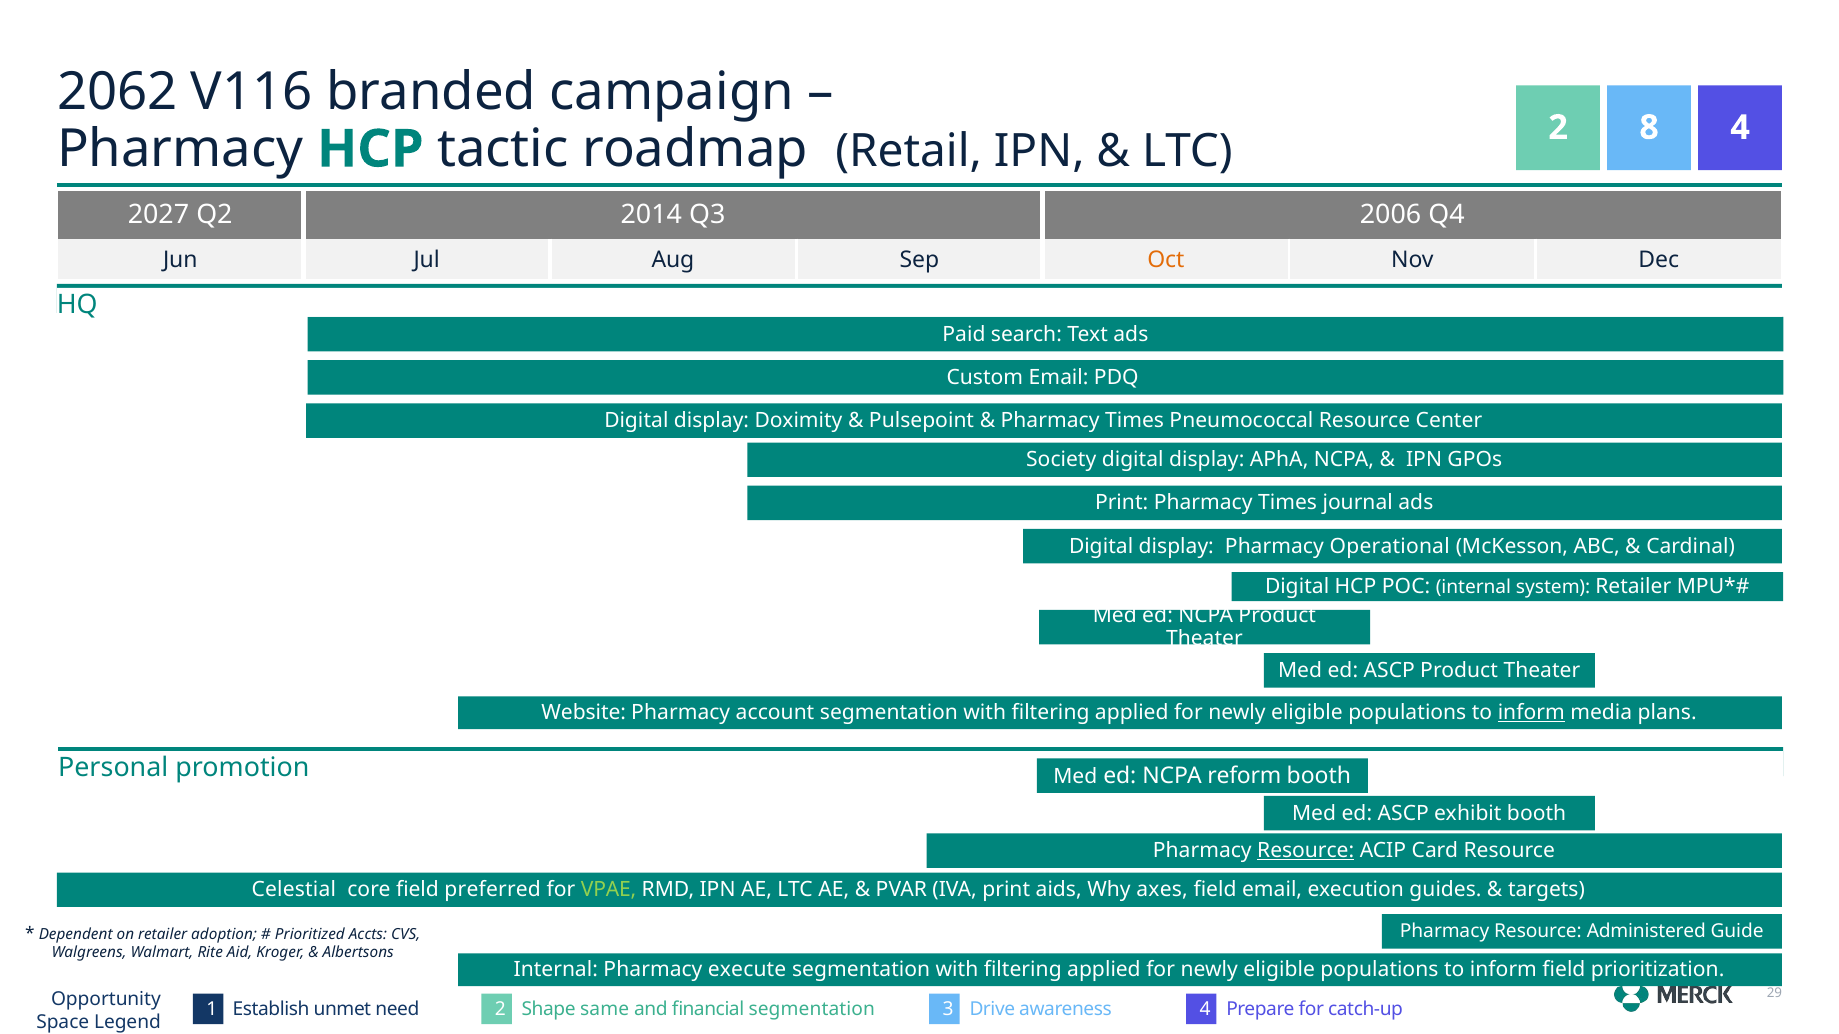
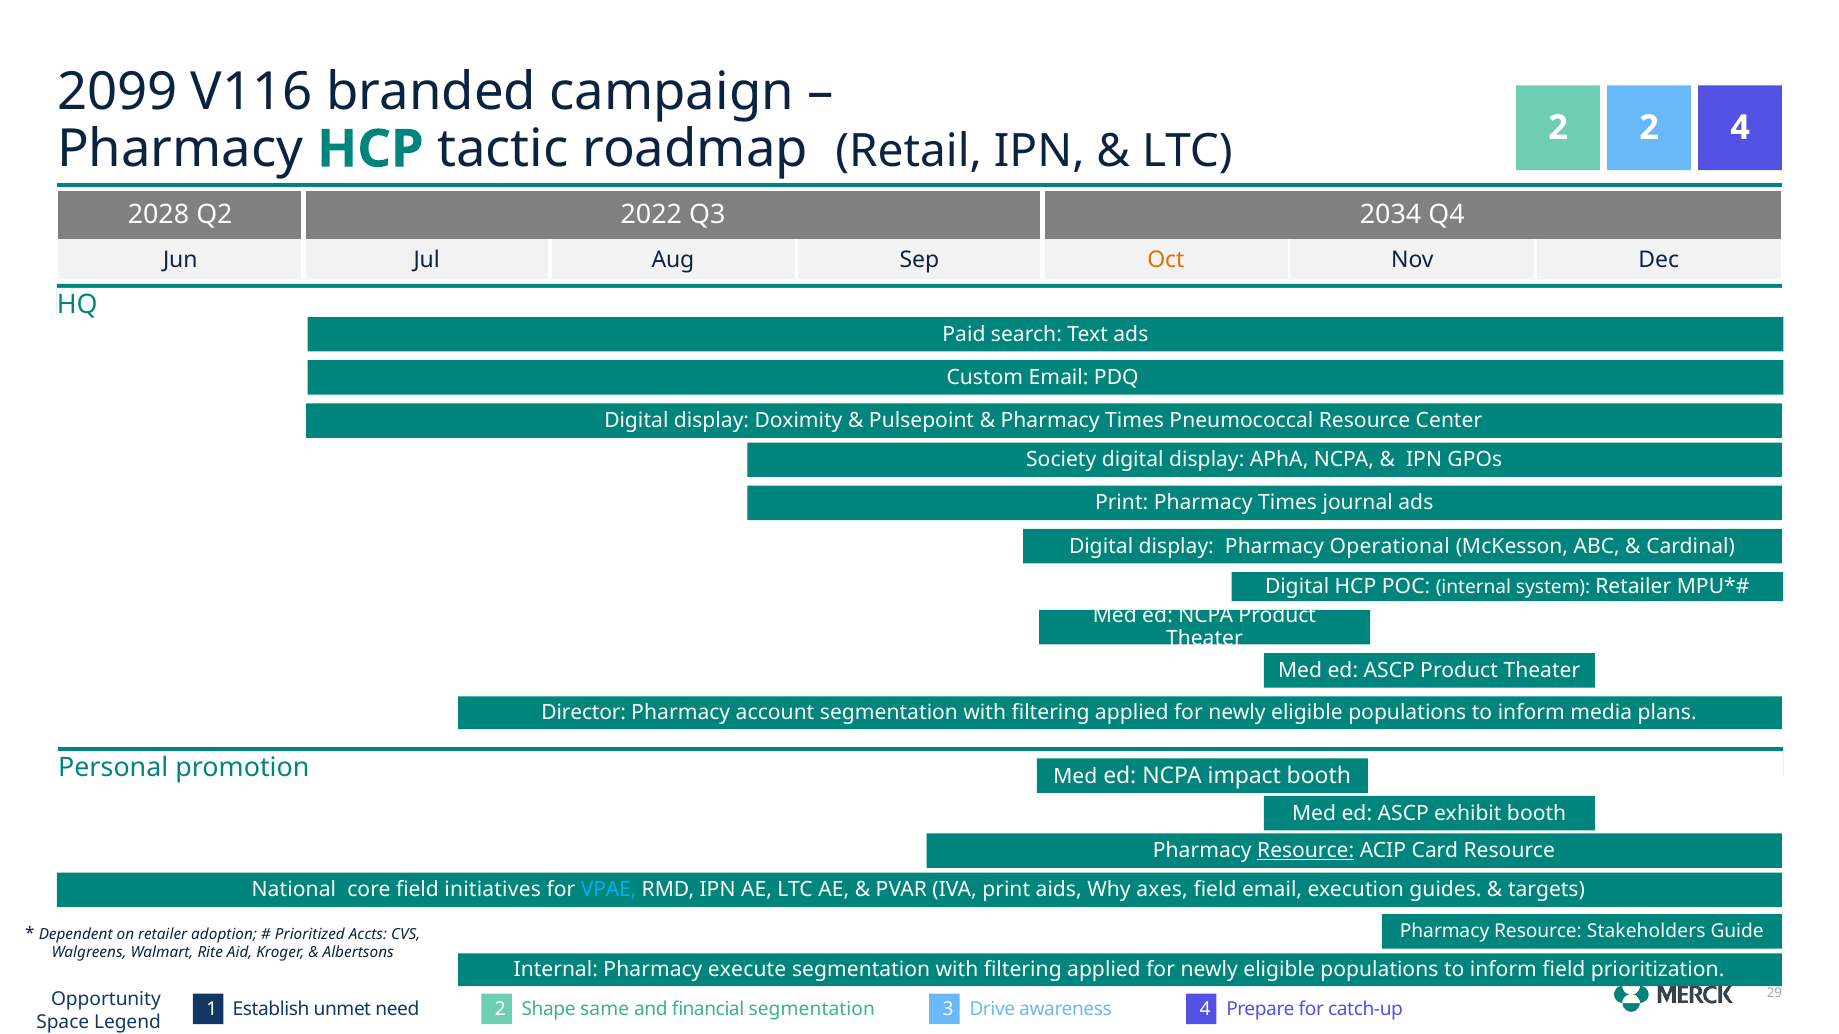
2062: 2062 -> 2099
2 8: 8 -> 2
2027: 2027 -> 2028
2014: 2014 -> 2022
2006: 2006 -> 2034
Website: Website -> Director
inform at (1531, 713) underline: present -> none
reform: reform -> impact
Celestial: Celestial -> National
preferred: preferred -> initiatives
VPAE colour: light green -> light blue
Administered: Administered -> Stakeholders
